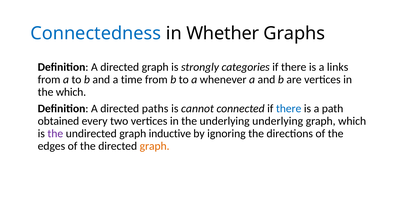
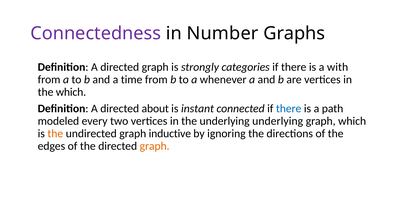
Connectedness colour: blue -> purple
Whether: Whether -> Number
links: links -> with
paths: paths -> about
cannot: cannot -> instant
obtained: obtained -> modeled
the at (55, 134) colour: purple -> orange
